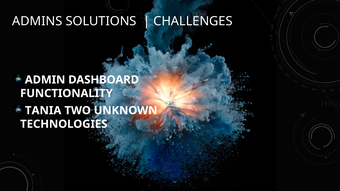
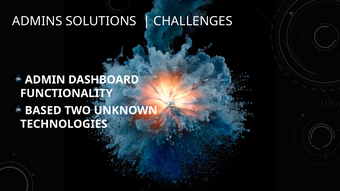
TANIA: TANIA -> BASED
